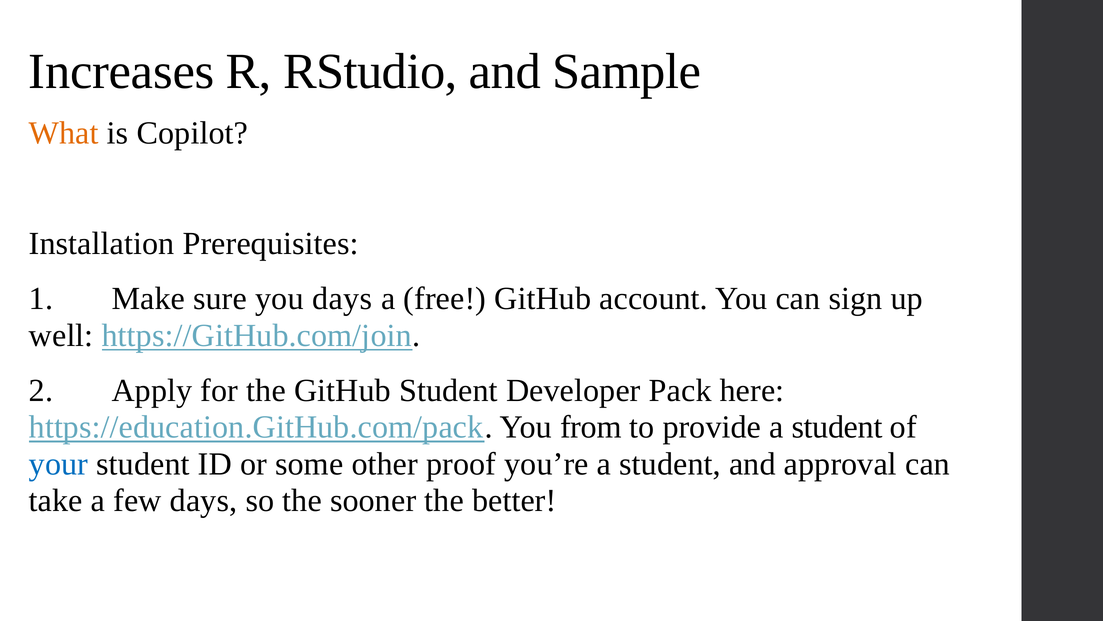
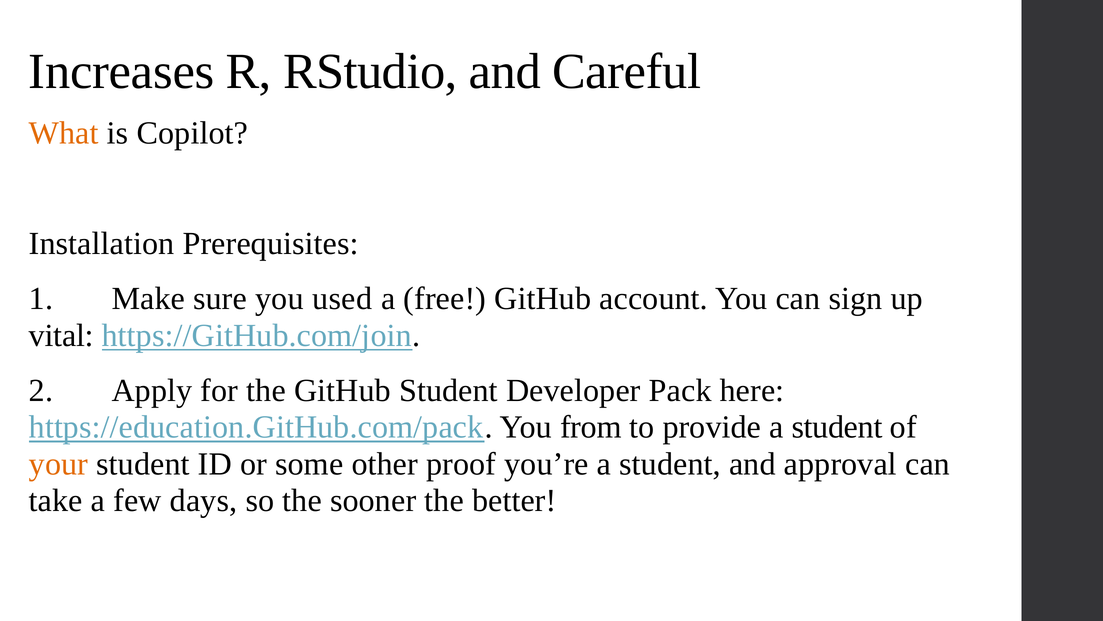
Sample: Sample -> Careful
you days: days -> used
well: well -> vital
your colour: blue -> orange
